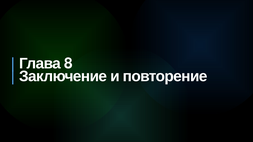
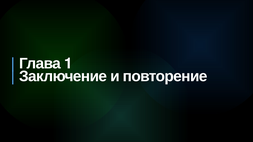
8: 8 -> 1
